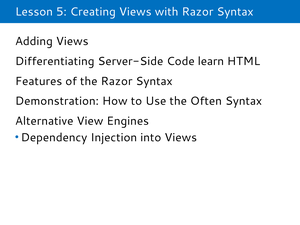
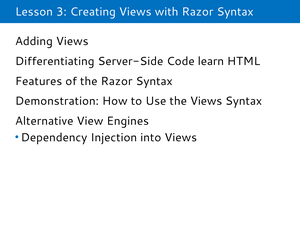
5: 5 -> 3
the Often: Often -> Views
